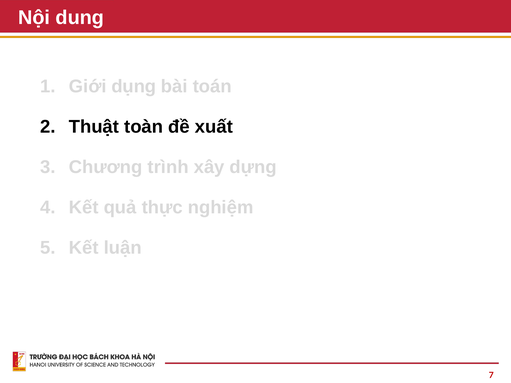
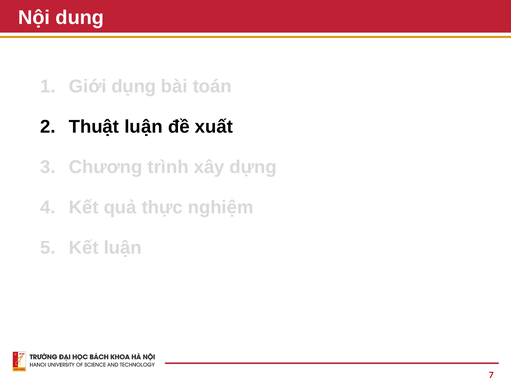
Thuật toàn: toàn -> luận
